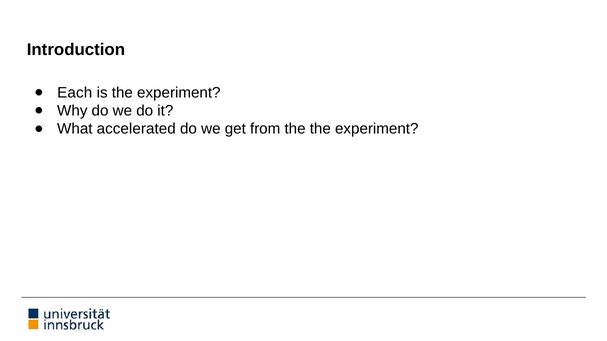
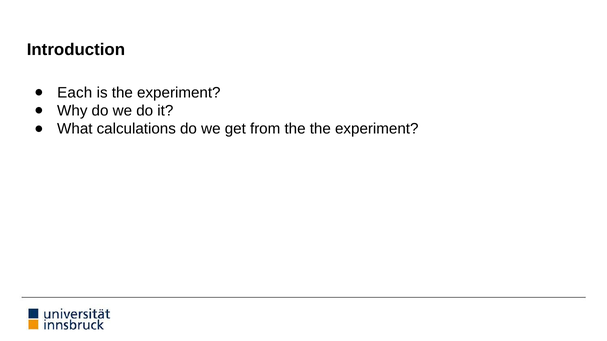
accelerated: accelerated -> calculations
